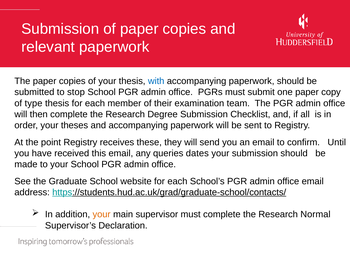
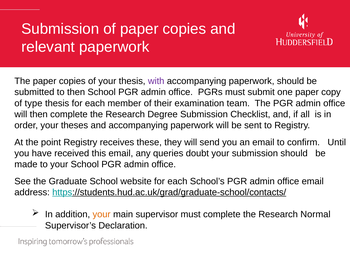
with colour: blue -> purple
to stop: stop -> then
dates: dates -> doubt
